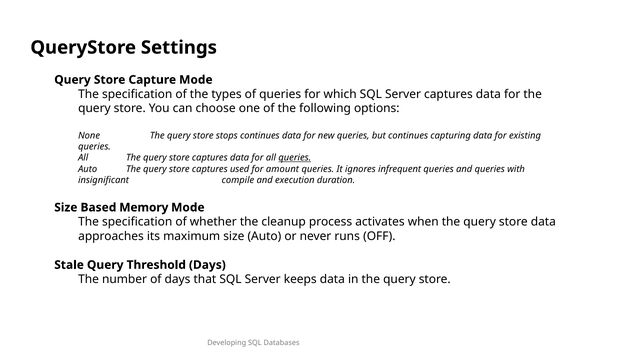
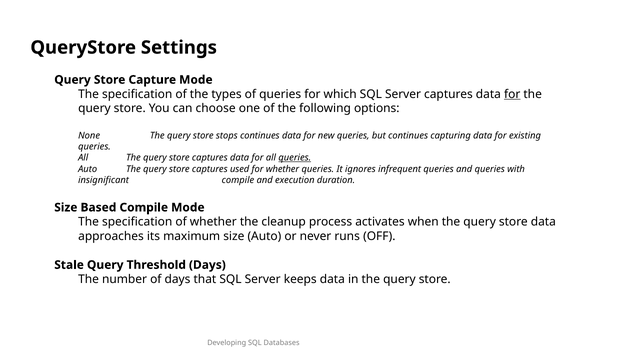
for at (512, 94) underline: none -> present
for amount: amount -> whether
Based Memory: Memory -> Compile
